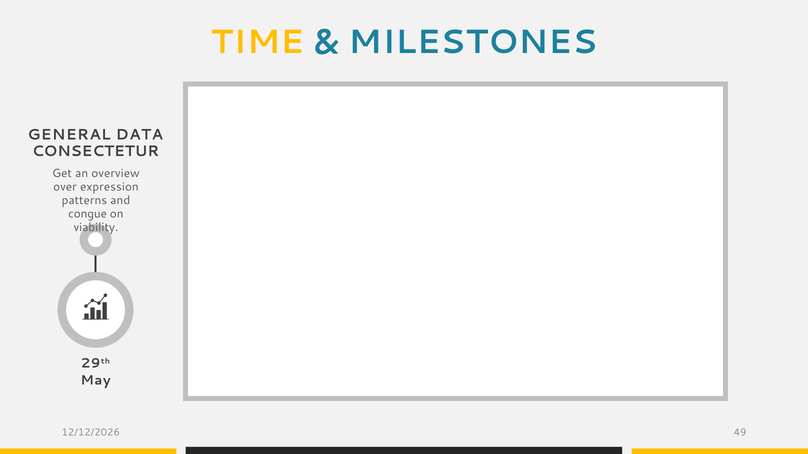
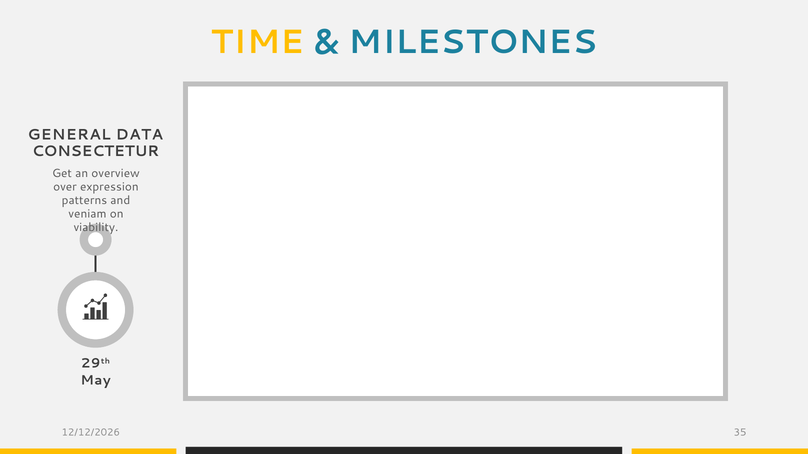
congue: congue -> veniam
49: 49 -> 35
